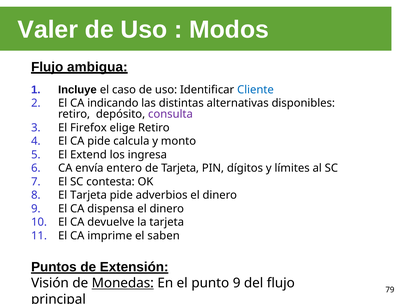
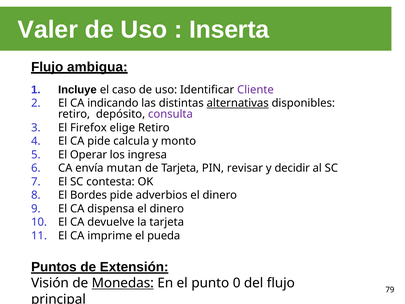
Modos: Modos -> Inserta
Cliente colour: blue -> purple
alternativas underline: none -> present
Extend: Extend -> Operar
entero: entero -> mutan
dígitos: dígitos -> revisar
límites: límites -> decidir
El Tarjeta: Tarjeta -> Bordes
saben: saben -> pueda
punto 9: 9 -> 0
